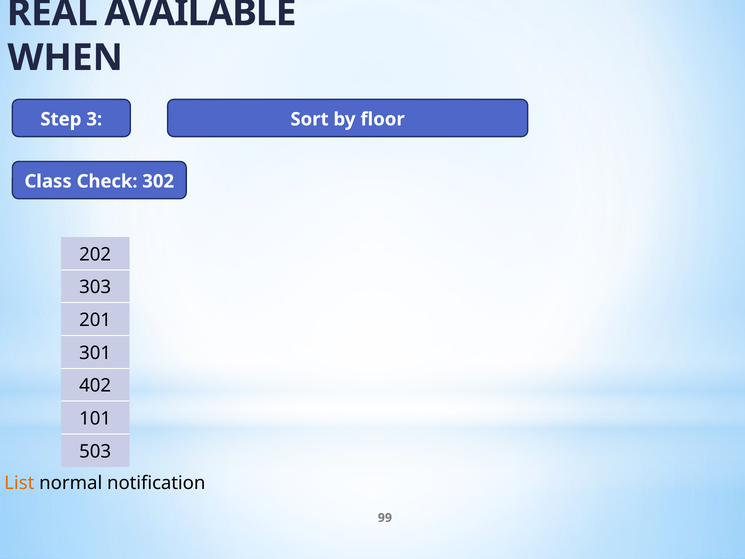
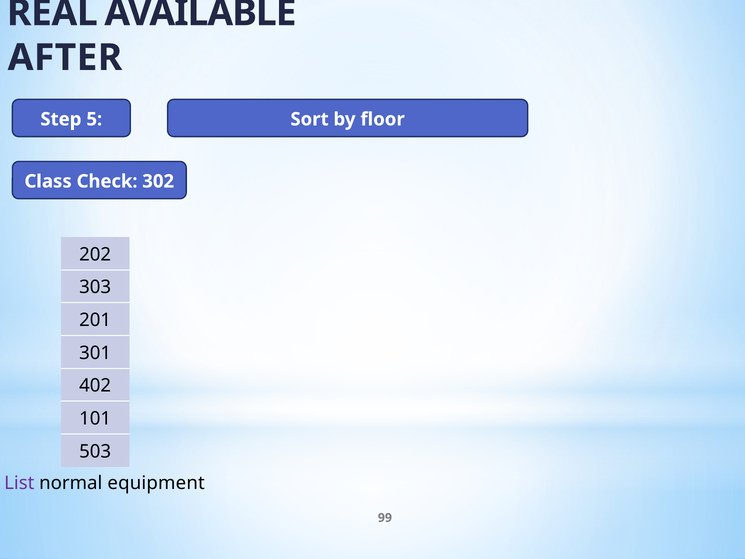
WHEN: WHEN -> AFTER
3: 3 -> 5
List colour: orange -> purple
notification: notification -> equipment
